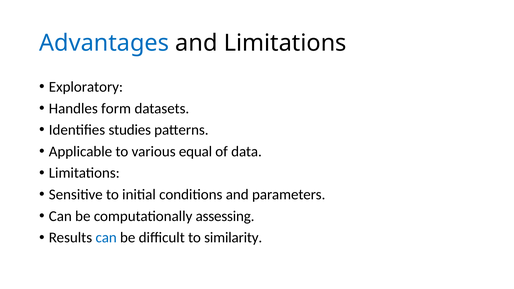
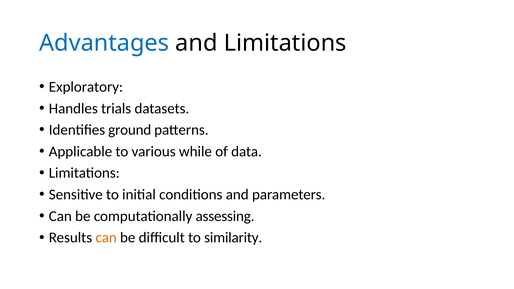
form: form -> trials
studies: studies -> ground
equal: equal -> while
can at (106, 238) colour: blue -> orange
